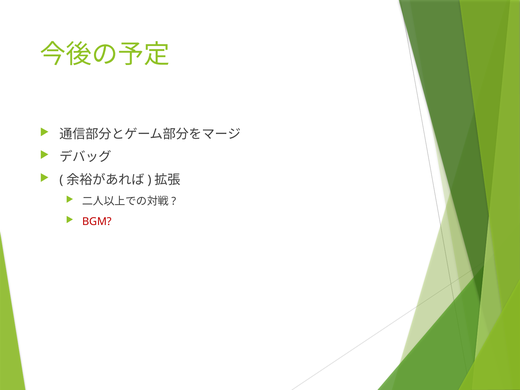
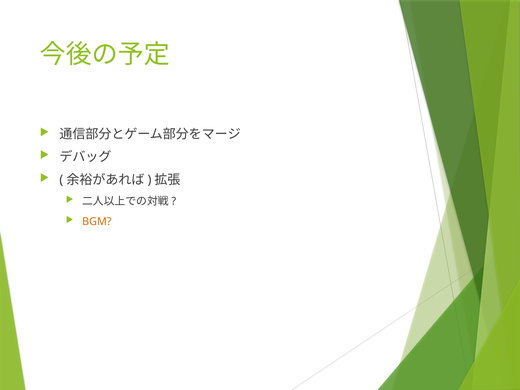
BGM colour: red -> orange
